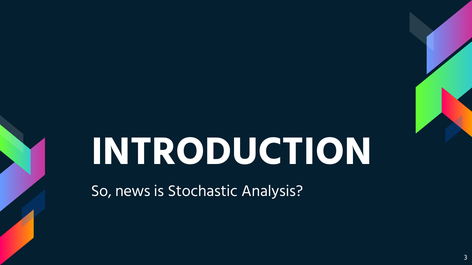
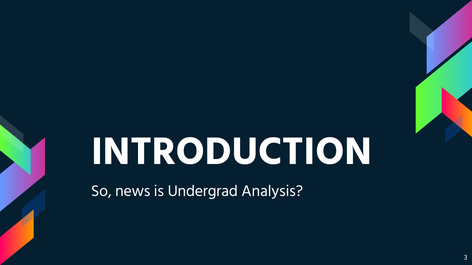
Stochastic: Stochastic -> Undergrad
